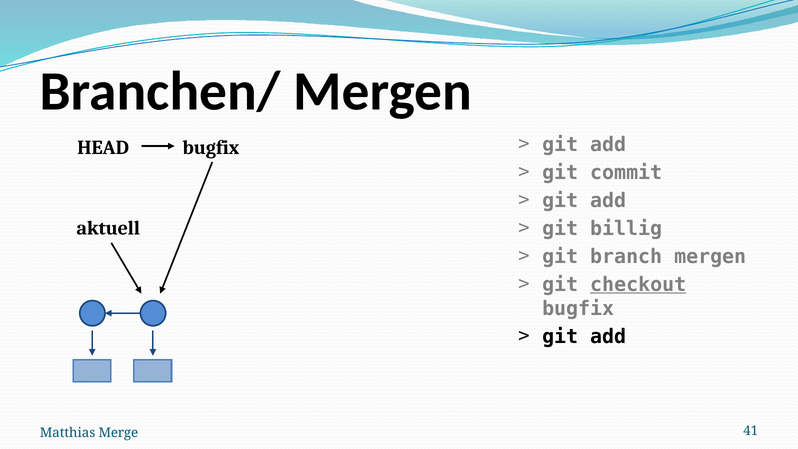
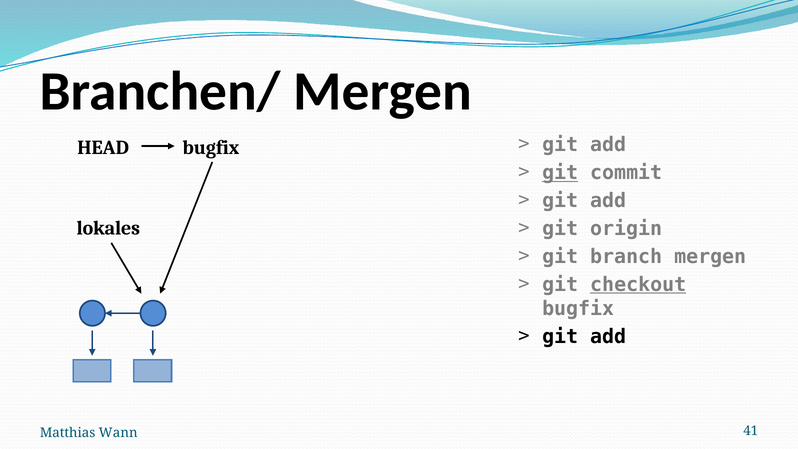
git at (560, 173) underline: none -> present
billig: billig -> origin
aktuell: aktuell -> lokales
Merge: Merge -> Wann
